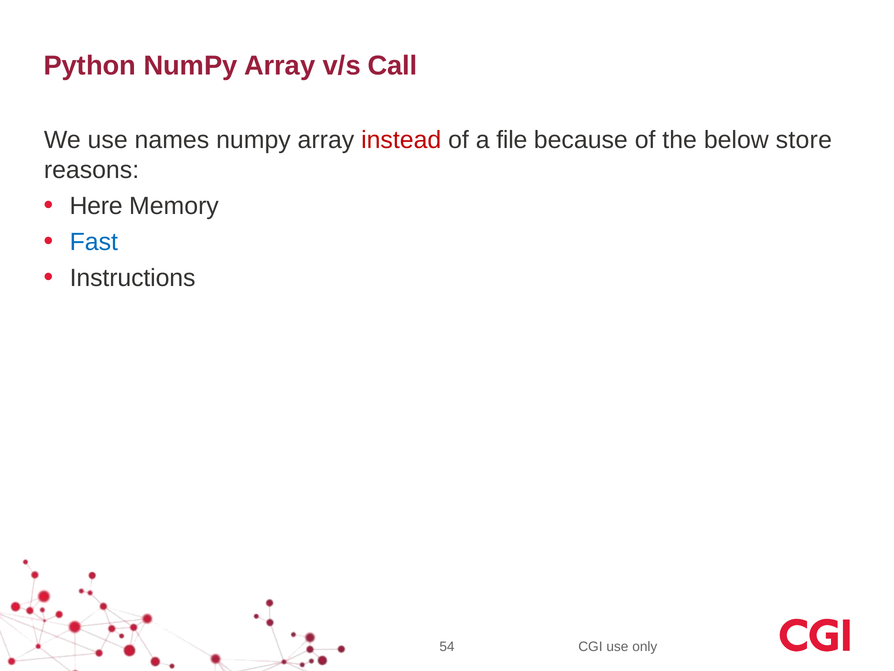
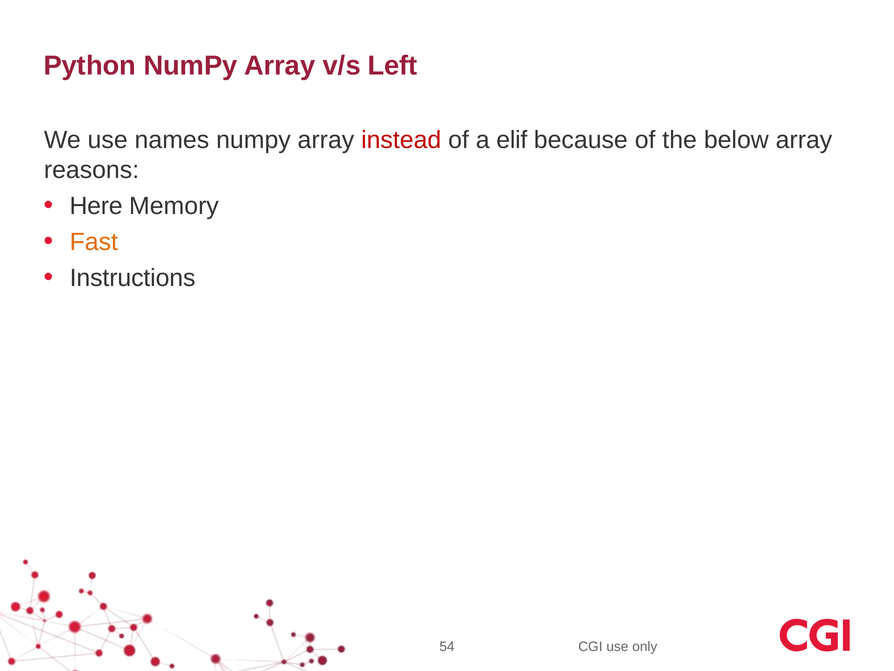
Call: Call -> Left
file: file -> elif
below store: store -> array
Fast colour: blue -> orange
